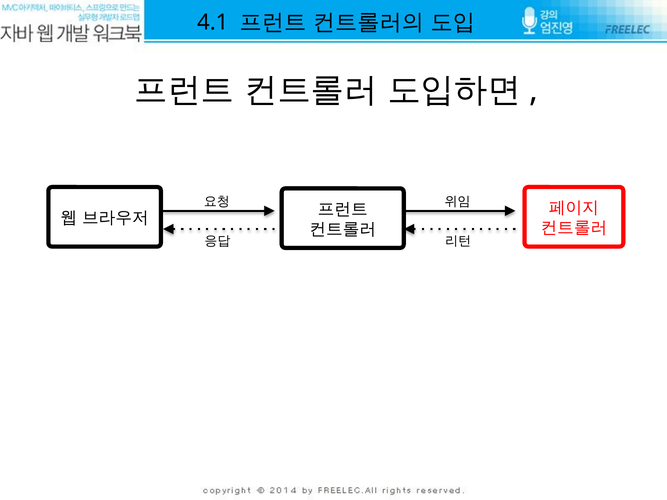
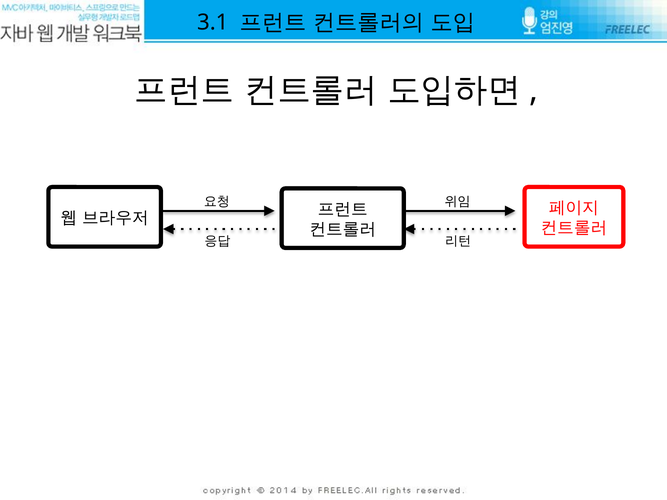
4.1: 4.1 -> 3.1
